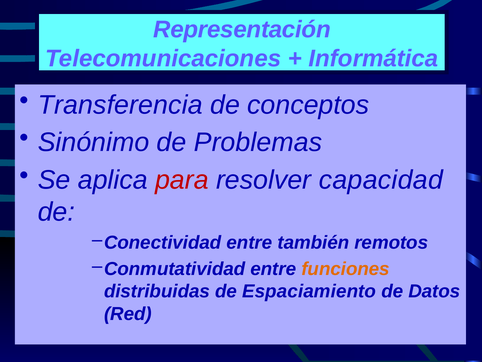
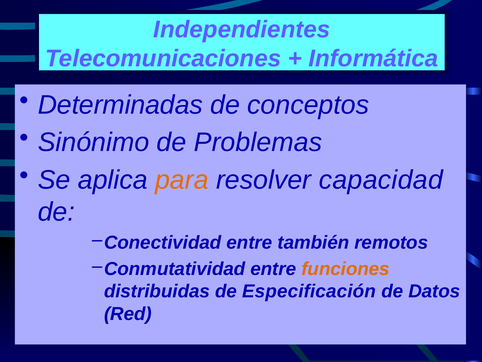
Representación: Representación -> Independientes
Transferencia: Transferencia -> Determinadas
para colour: red -> orange
Espaciamiento: Espaciamiento -> Especificación
